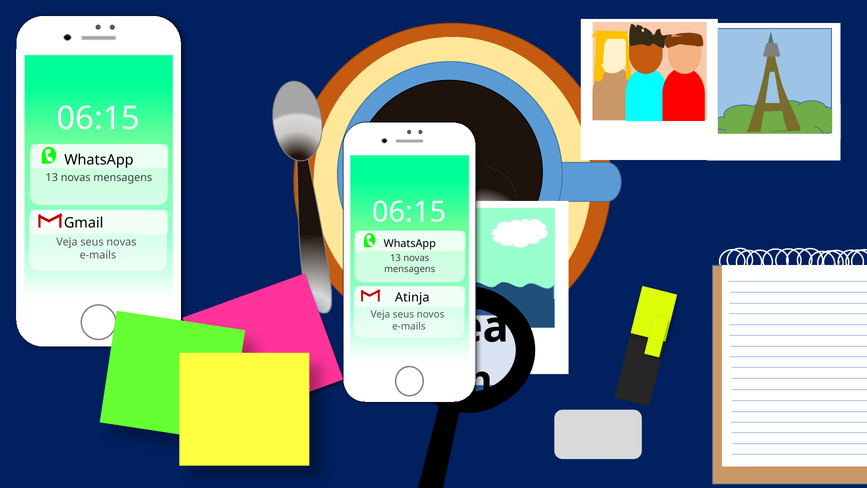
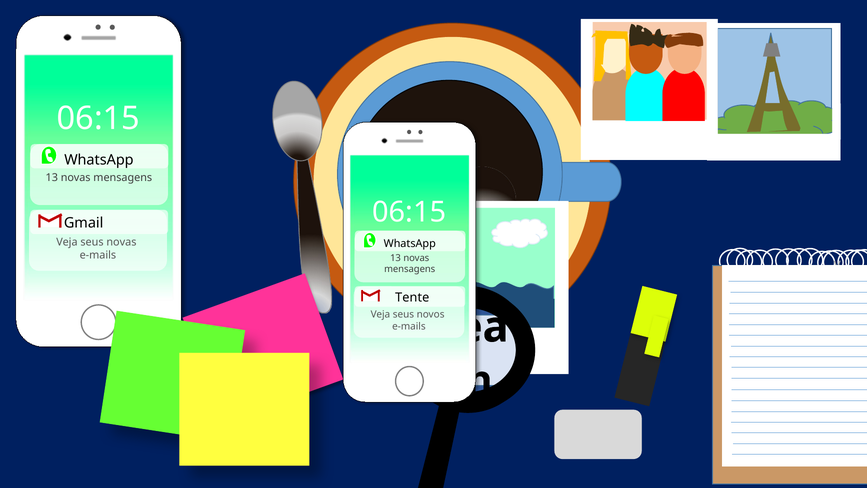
Atinja: Atinja -> Tente
